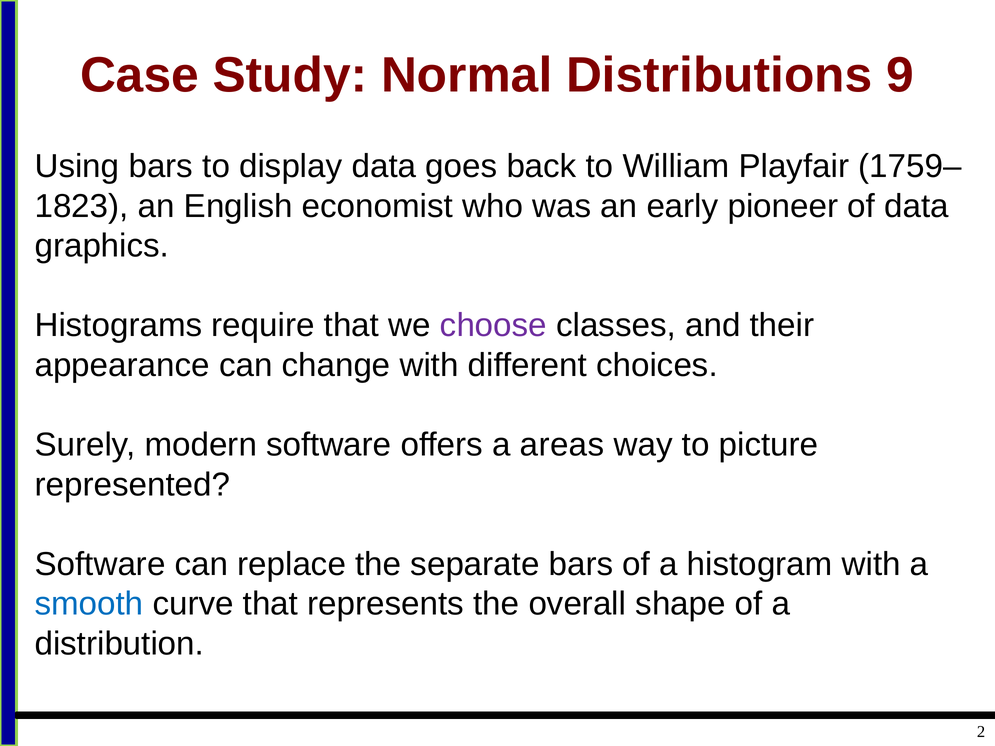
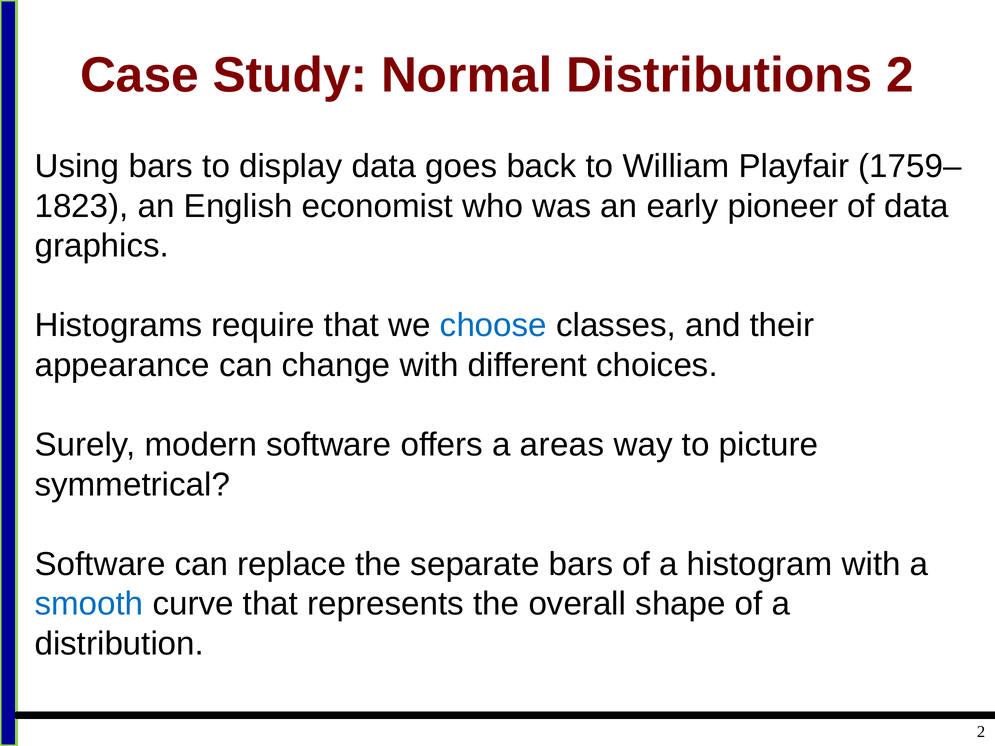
Distributions 9: 9 -> 2
choose colour: purple -> blue
represented: represented -> symmetrical
